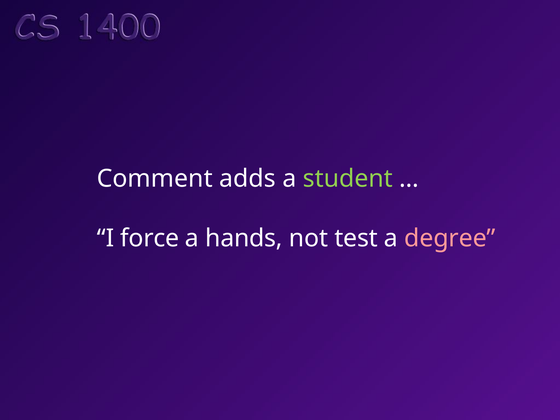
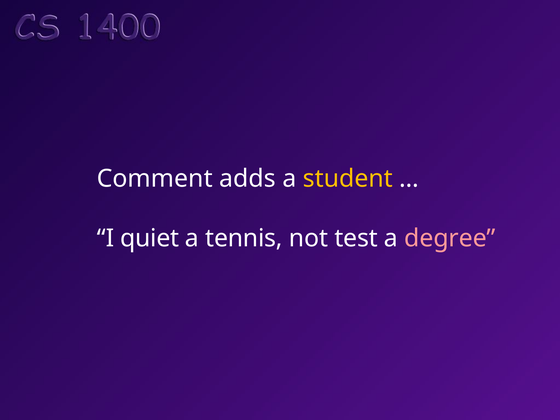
student colour: light green -> yellow
force: force -> quiet
hands: hands -> tennis
